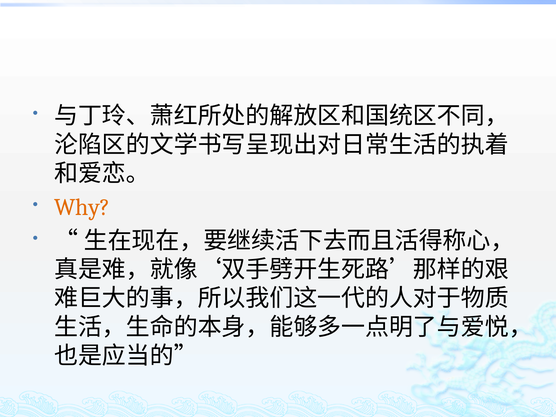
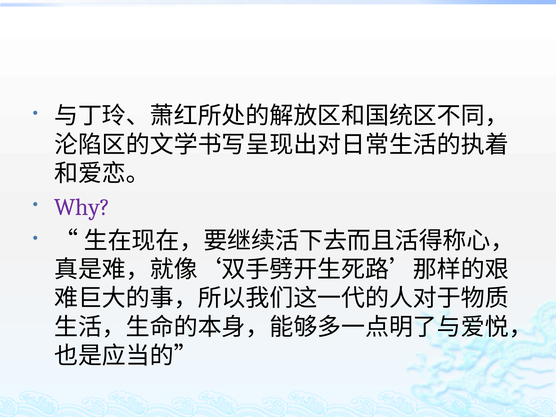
Why colour: orange -> purple
